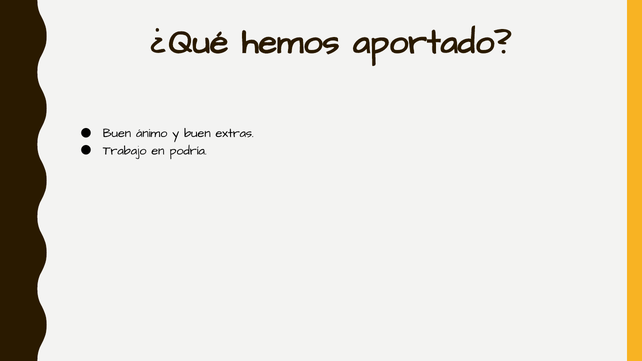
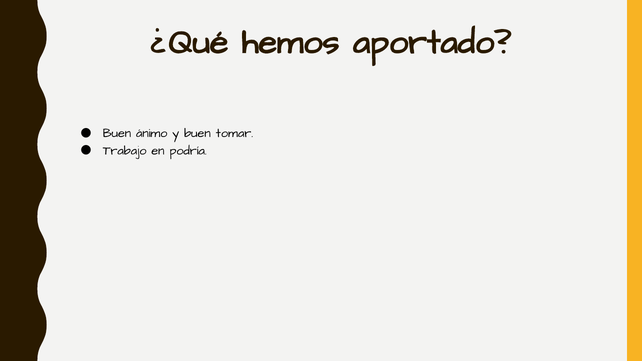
extras: extras -> tomar
